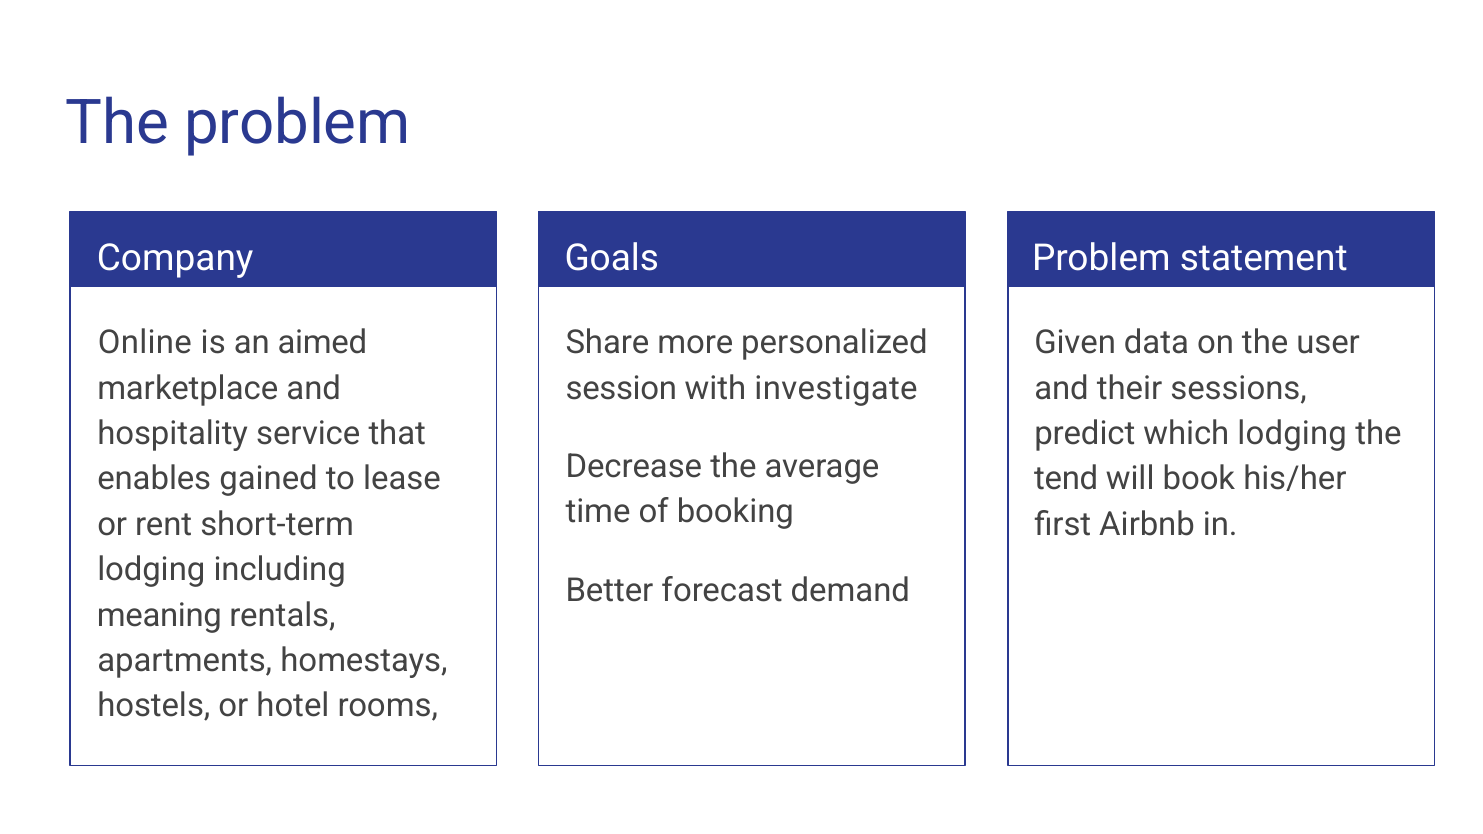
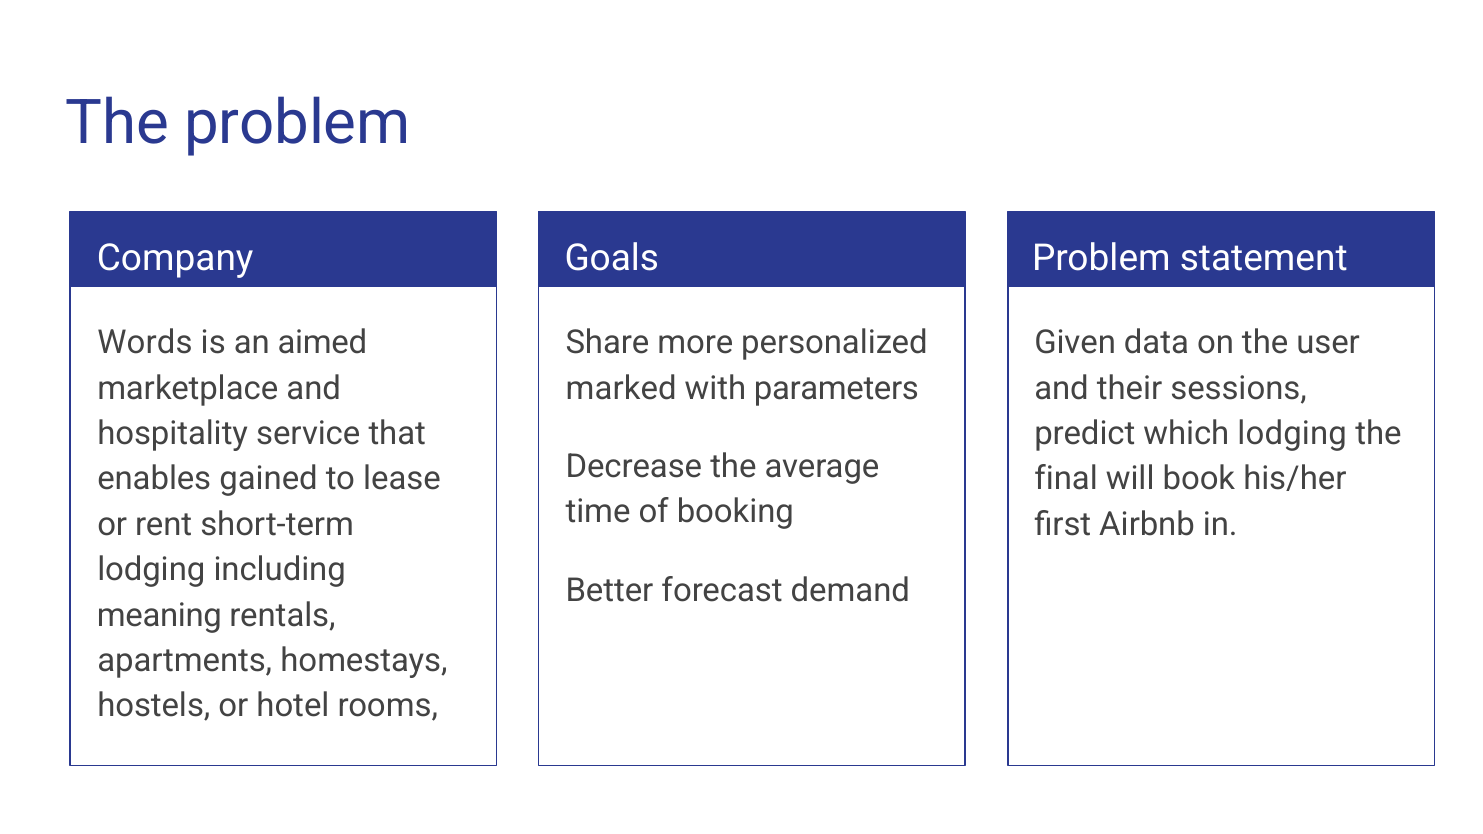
Online: Online -> Words
session: session -> marked
investigate: investigate -> parameters
tend: tend -> final
